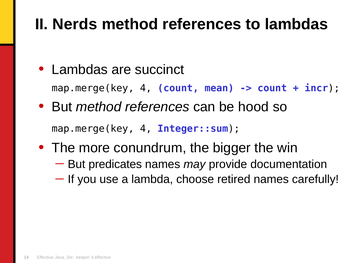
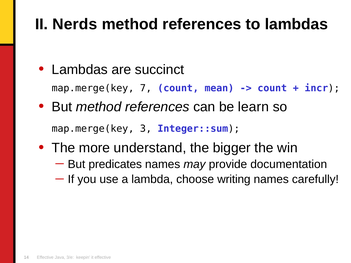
4 at (146, 88): 4 -> 7
hood: hood -> learn
4 at (146, 129): 4 -> 3
conundrum: conundrum -> understand
retired: retired -> writing
